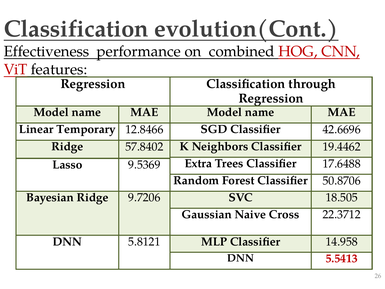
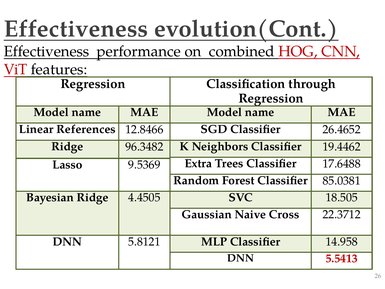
Classification at (76, 29): Classification -> Effectiveness
Temporary: Temporary -> References
42.6696: 42.6696 -> 26.4652
57.8402: 57.8402 -> 96.3482
50.8706: 50.8706 -> 85.0381
9.7206: 9.7206 -> 4.4505
